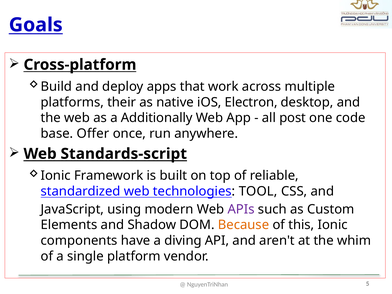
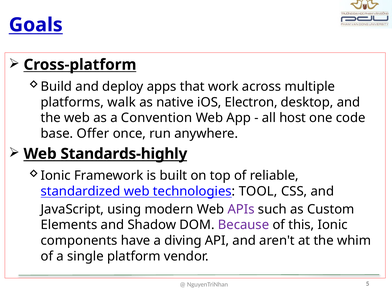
their: their -> walk
Additionally: Additionally -> Convention
post: post -> host
Standards-script: Standards-script -> Standards-highly
Because colour: orange -> purple
